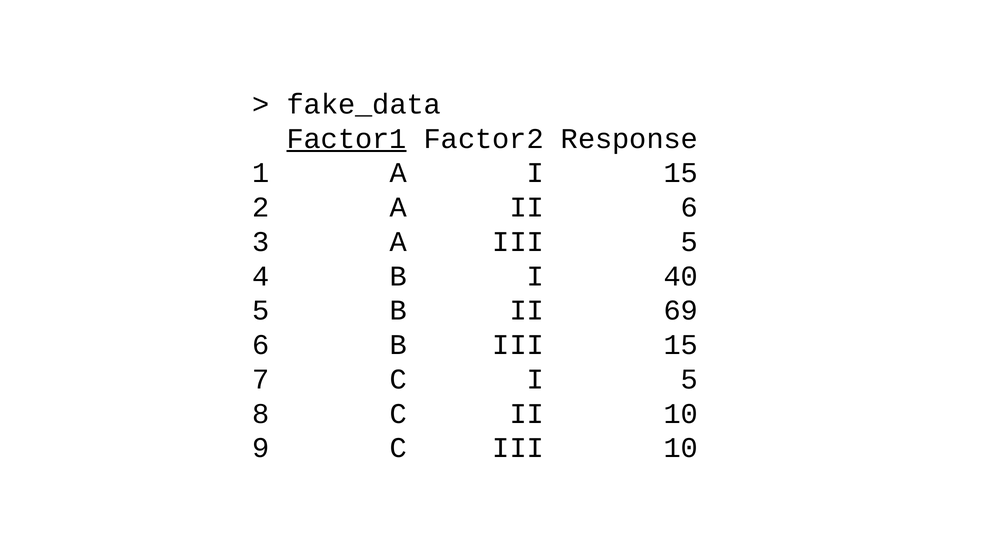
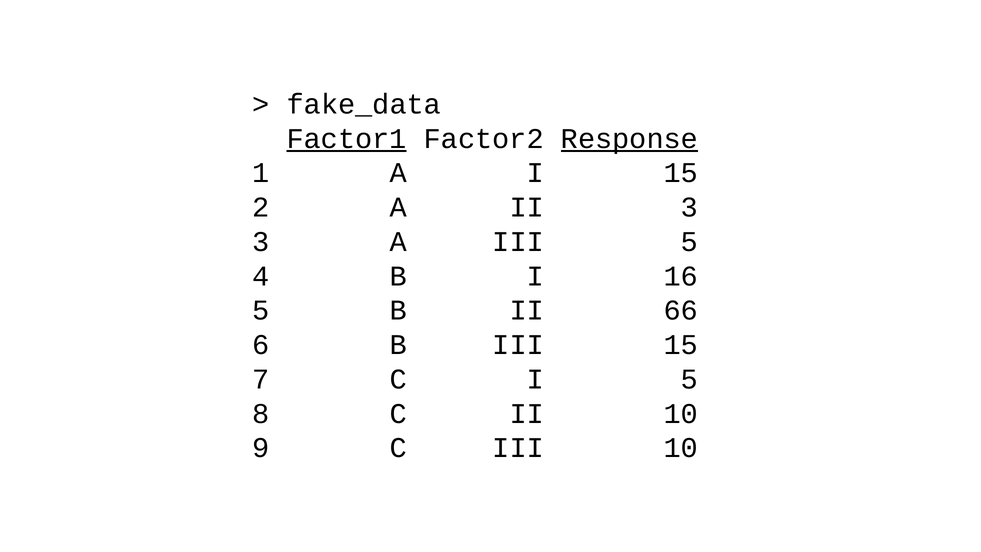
Response underline: none -> present
II 6: 6 -> 3
40: 40 -> 16
69: 69 -> 66
